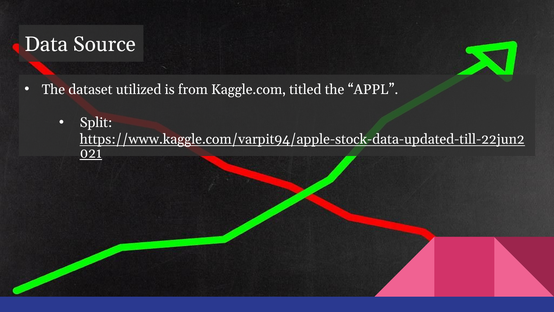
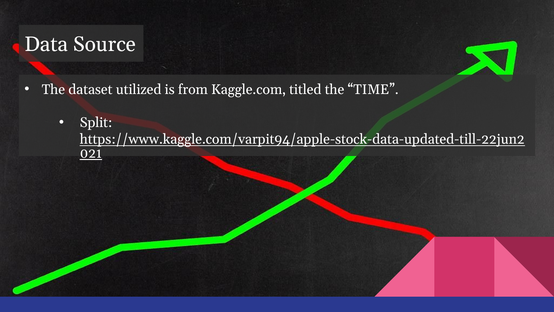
APPL: APPL -> TIME
